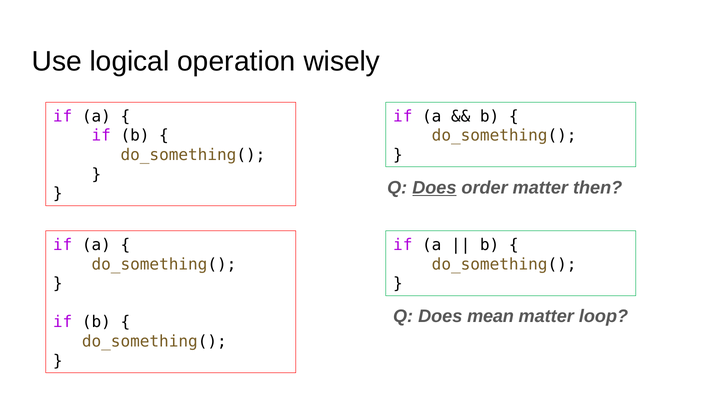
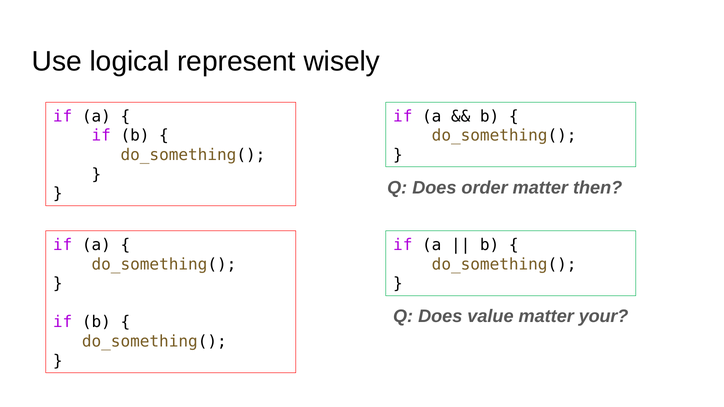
operation: operation -> represent
Does at (434, 188) underline: present -> none
mean: mean -> value
loop: loop -> your
